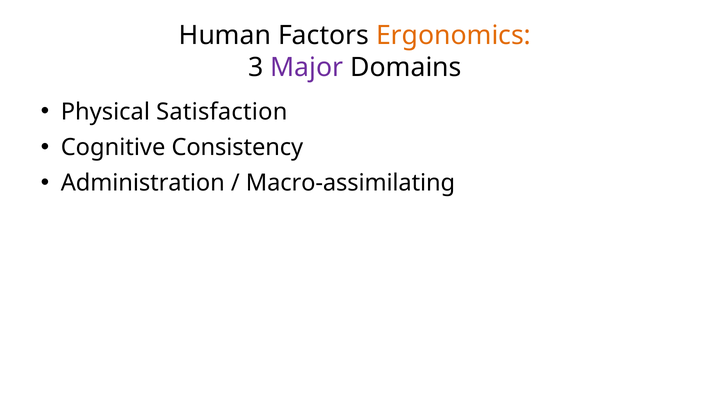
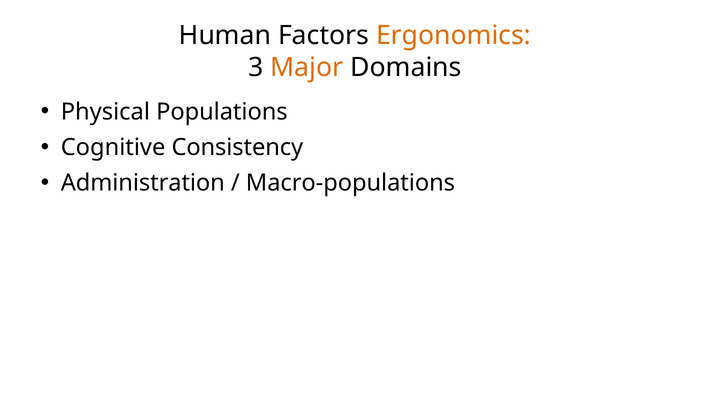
Major colour: purple -> orange
Satisfaction: Satisfaction -> Populations
Macro-assimilating: Macro-assimilating -> Macro-populations
